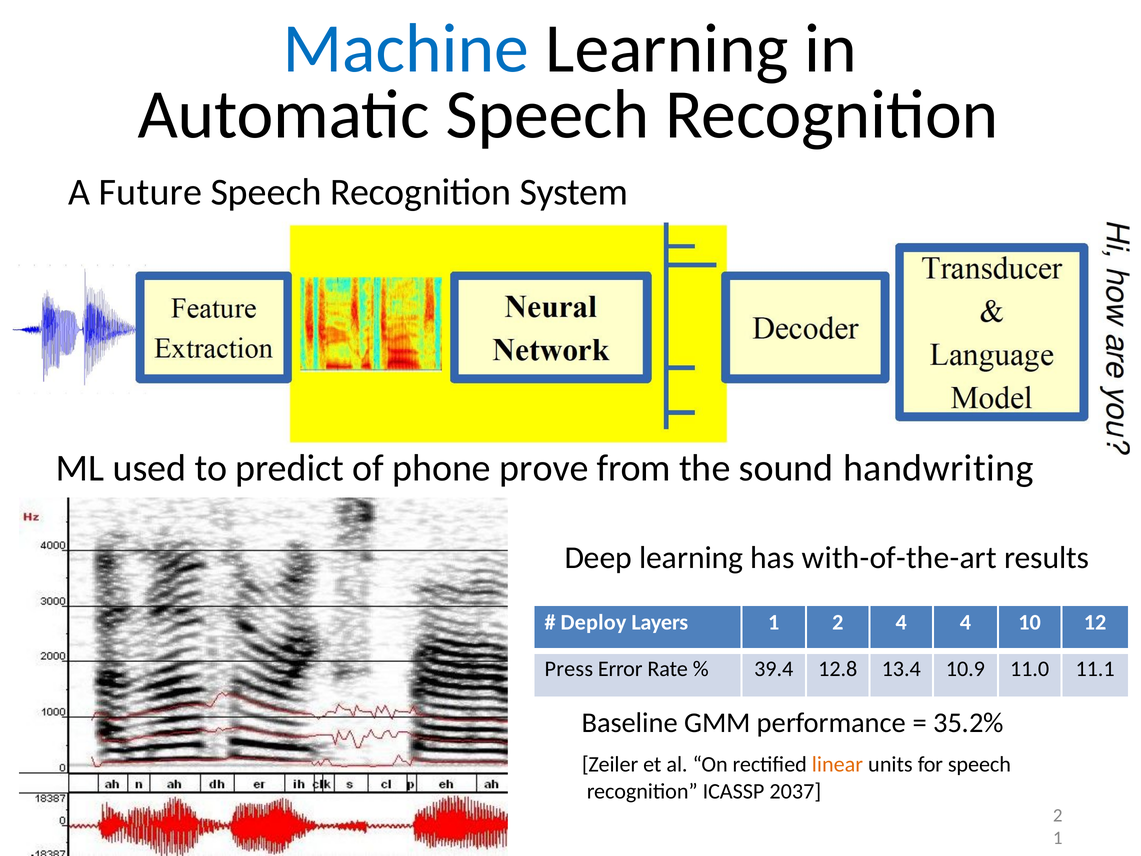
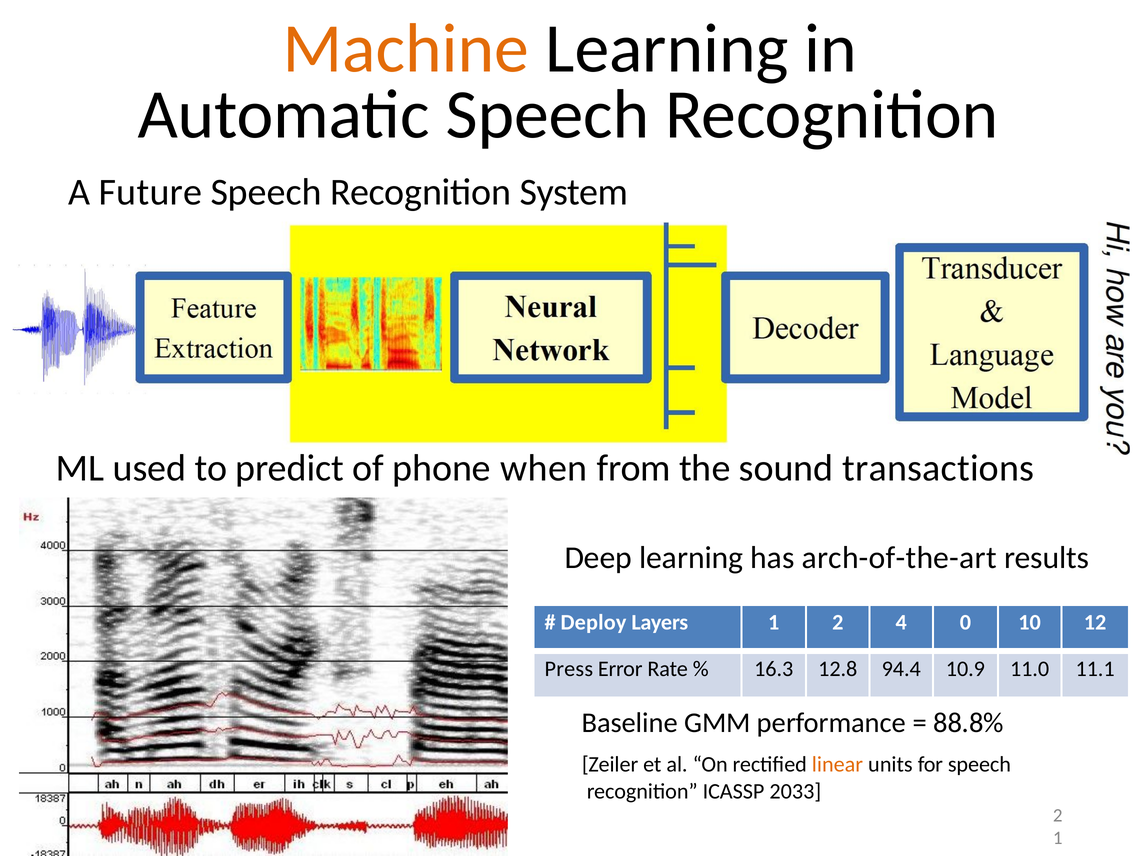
Machine colour: blue -> orange
prove: prove -> when
handwriting: handwriting -> transactions
with-of-the-art: with-of-the-art -> arch-of-the-art
4 4: 4 -> 0
39.4: 39.4 -> 16.3
13.4: 13.4 -> 94.4
35.2%: 35.2% -> 88.8%
2037: 2037 -> 2033
